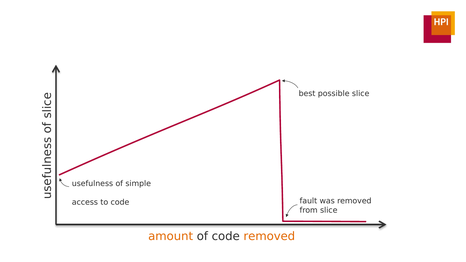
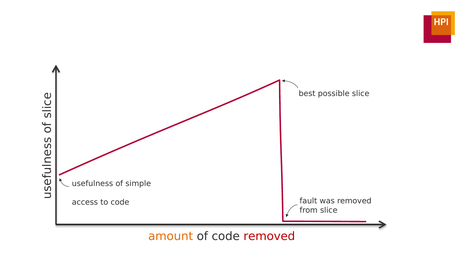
removed at (269, 236) colour: orange -> red
